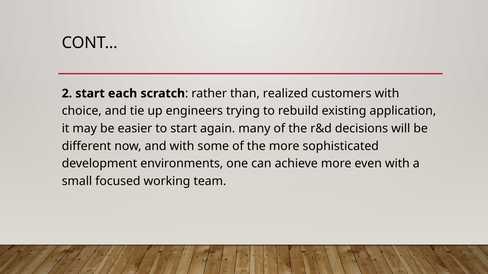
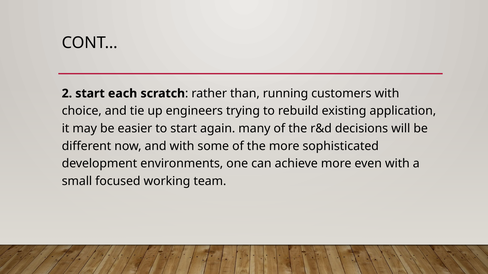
realized: realized -> running
